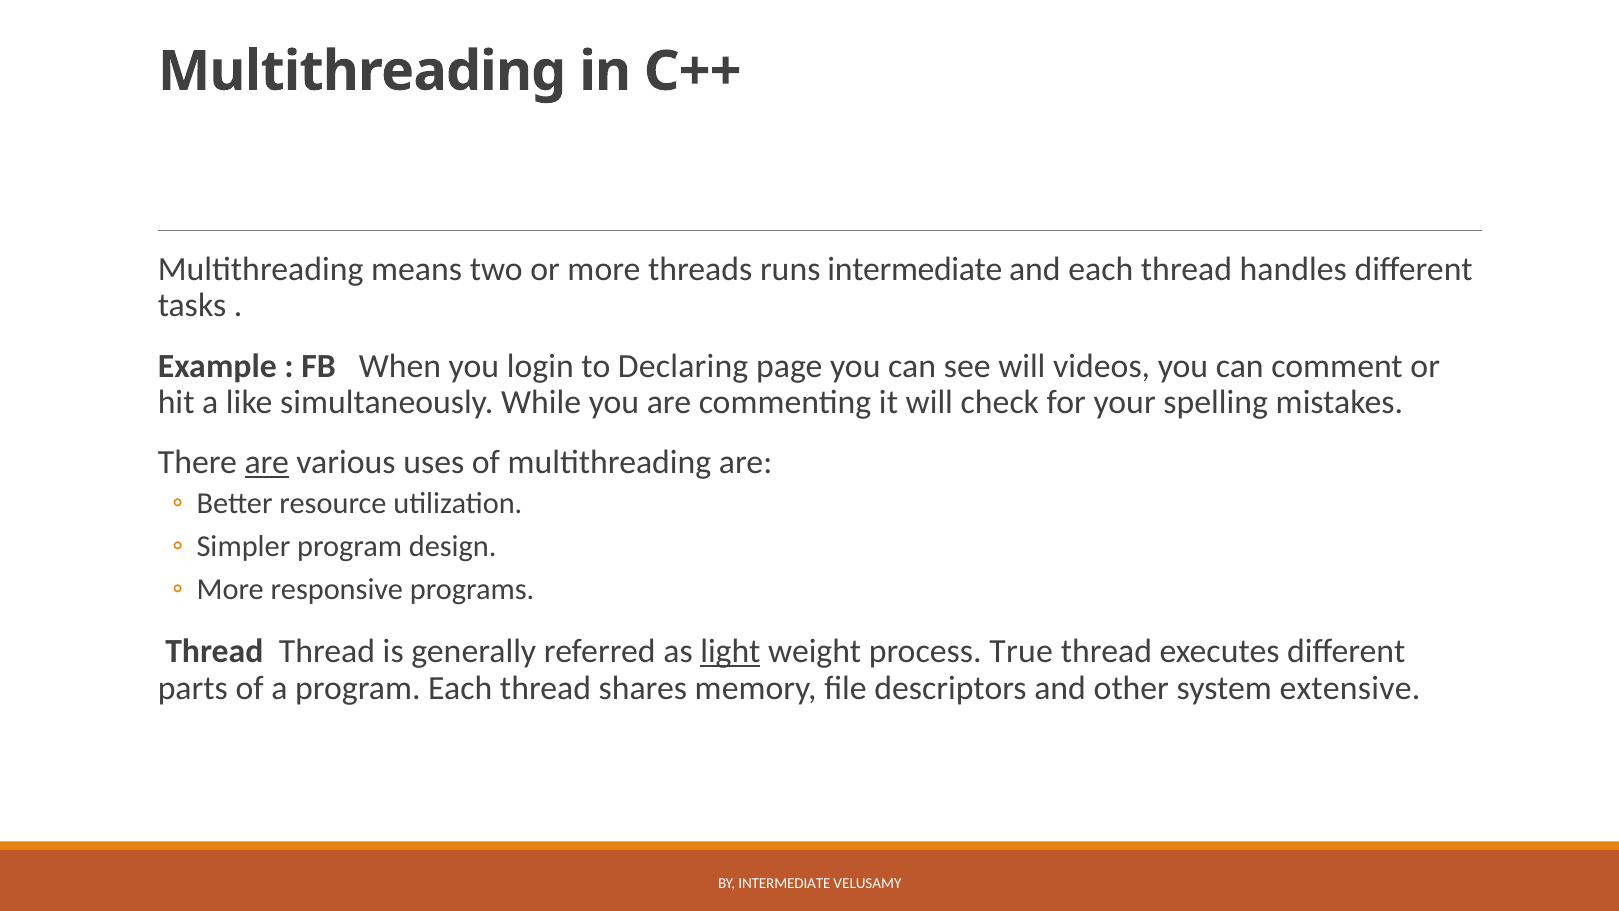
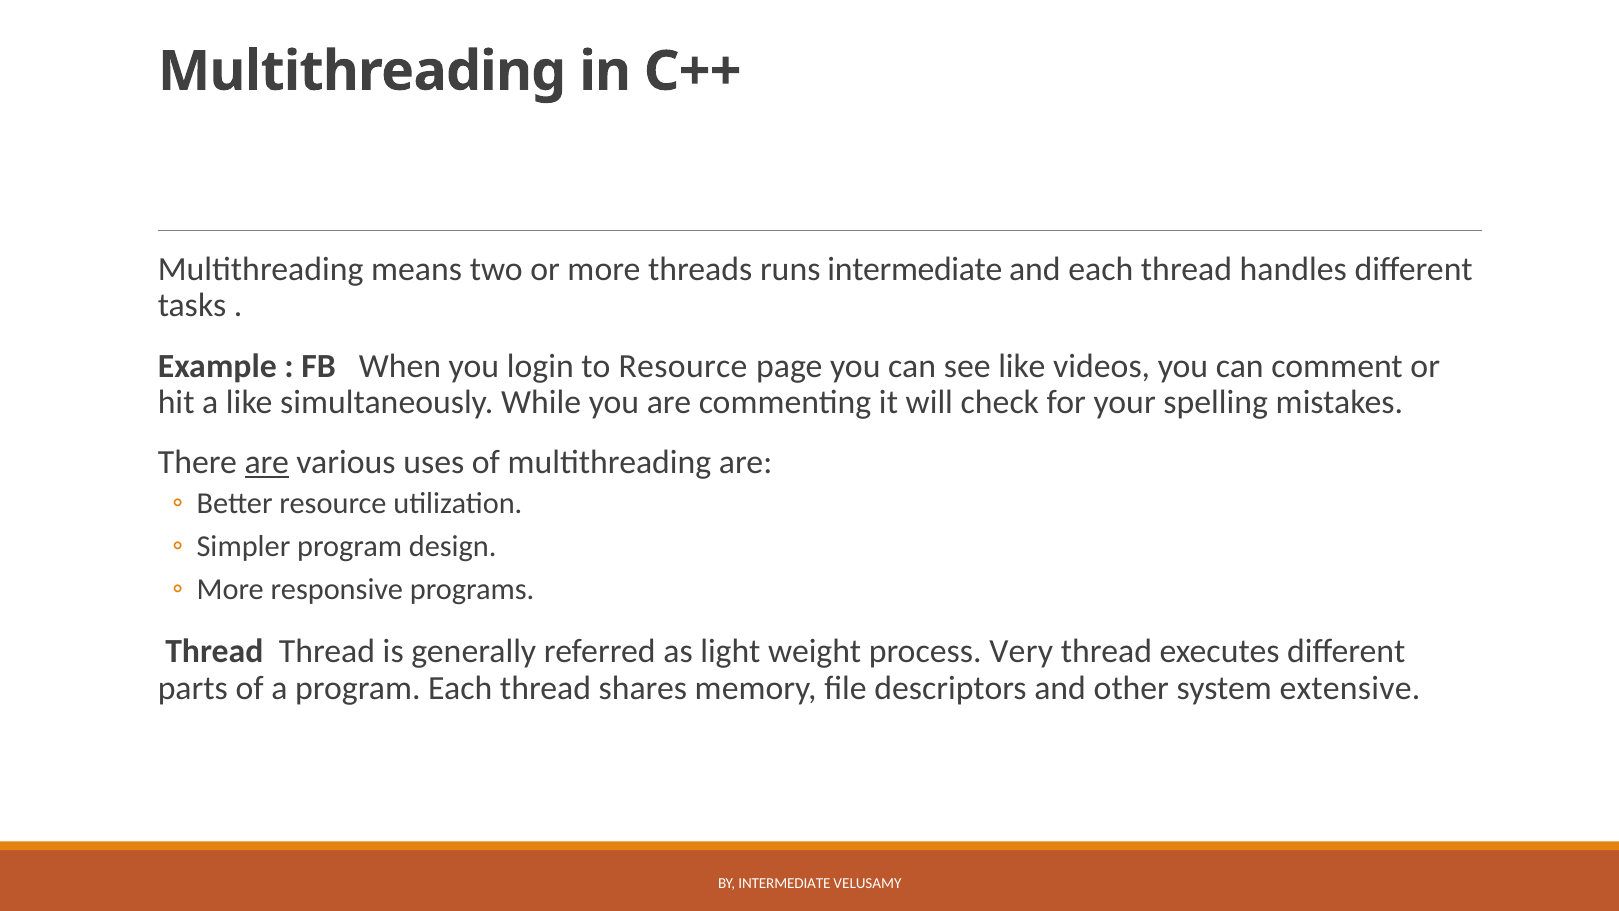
to Declaring: Declaring -> Resource
see will: will -> like
light underline: present -> none
True: True -> Very
